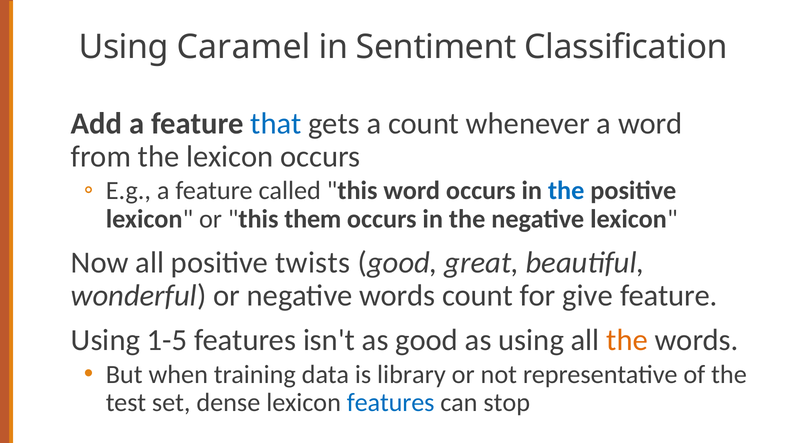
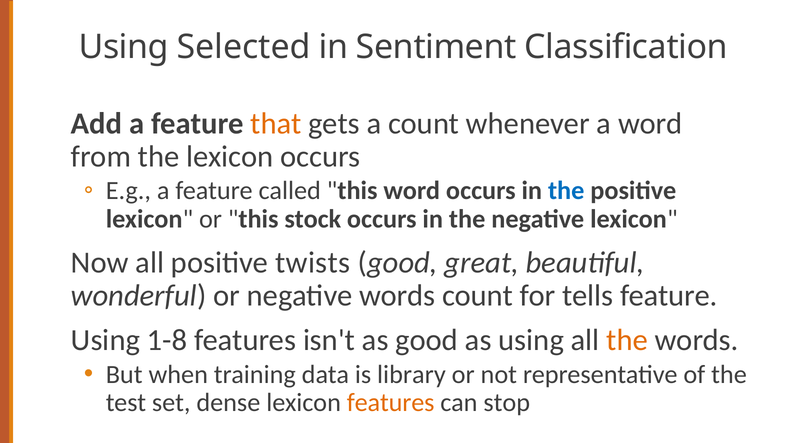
Caramel: Caramel -> Selected
that colour: blue -> orange
them: them -> stock
give: give -> tells
1-5: 1-5 -> 1-8
features at (391, 403) colour: blue -> orange
